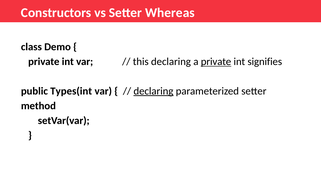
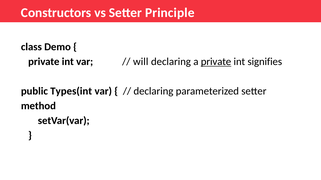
Whereas: Whereas -> Principle
this: this -> will
declaring at (153, 91) underline: present -> none
